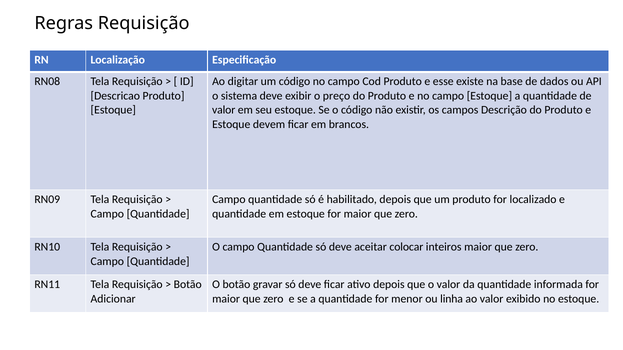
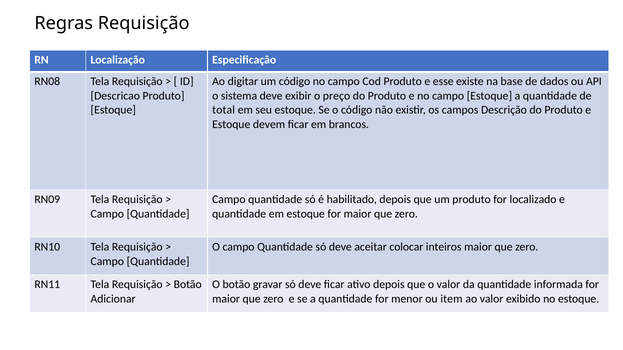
valor at (224, 110): valor -> total
linha: linha -> item
